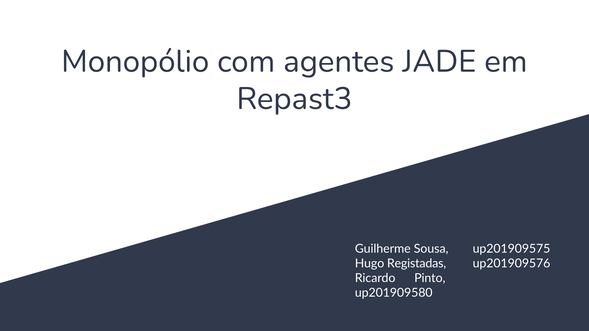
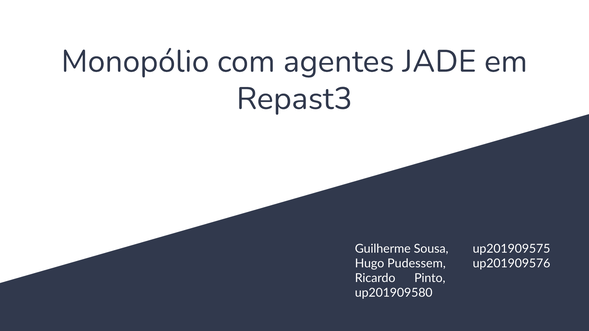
Registadas: Registadas -> Pudessem
